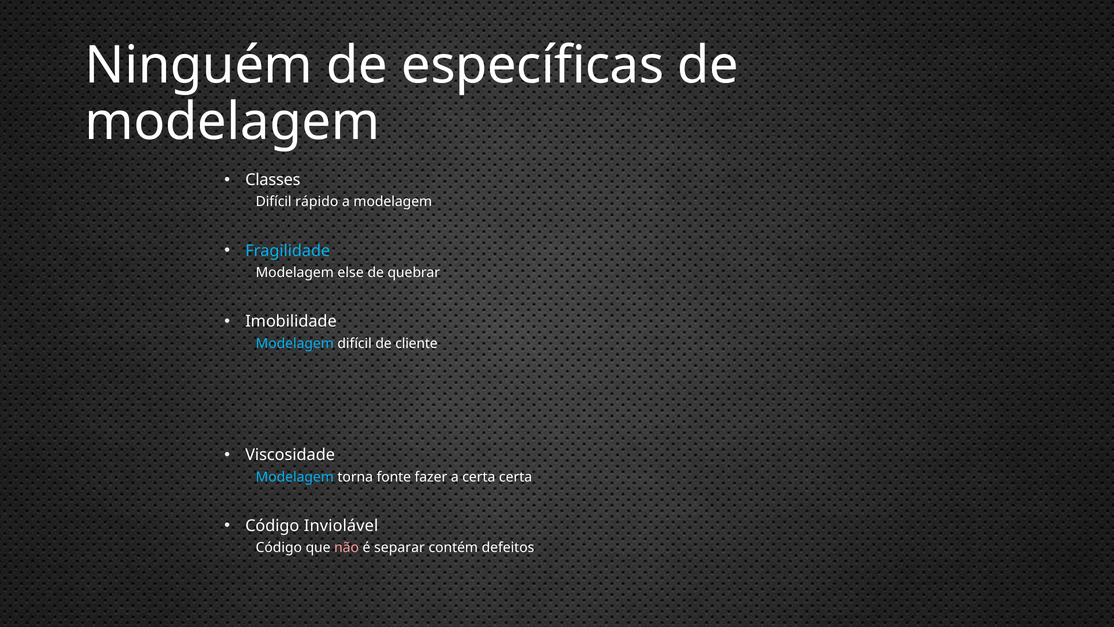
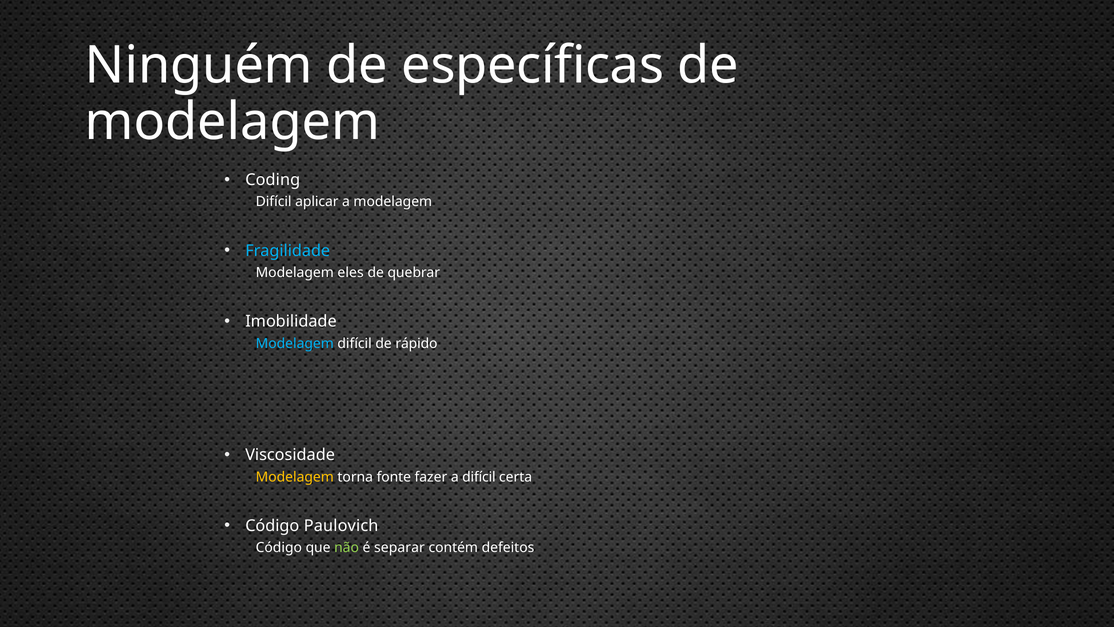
Classes: Classes -> Coding
rápido: rápido -> aplicar
else: else -> eles
cliente: cliente -> rápido
Modelagem at (295, 477) colour: light blue -> yellow
a certa: certa -> difícil
Inviolável: Inviolável -> Paulovich
não colour: pink -> light green
